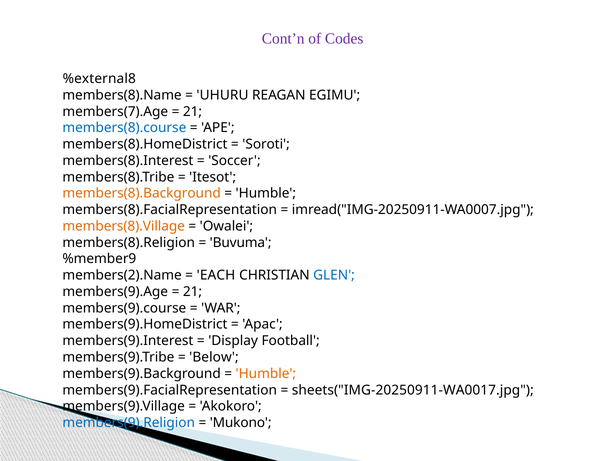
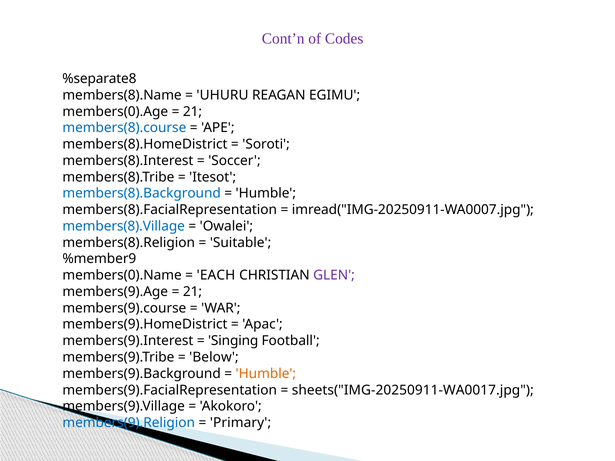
%external8: %external8 -> %separate8
members(7).Age: members(7).Age -> members(0).Age
members(8).Background colour: orange -> blue
members(8).Village colour: orange -> blue
Buvuma: Buvuma -> Suitable
members(2).Name: members(2).Name -> members(0).Name
GLEN colour: blue -> purple
Display: Display -> Singing
Mukono: Mukono -> Primary
